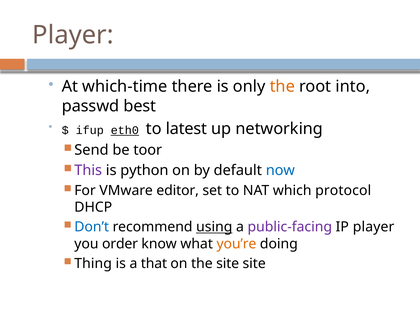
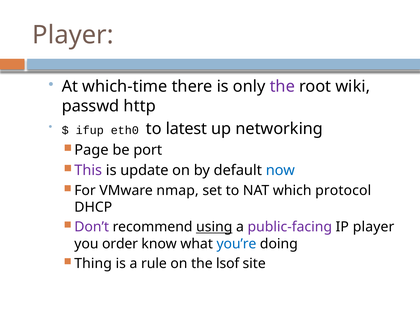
the at (282, 86) colour: orange -> purple
into: into -> wiki
best: best -> http
eth0 underline: present -> none
Send: Send -> Page
toor: toor -> port
python: python -> update
editor: editor -> nmap
Don’t colour: blue -> purple
you’re colour: orange -> blue
that: that -> rule
the site: site -> lsof
